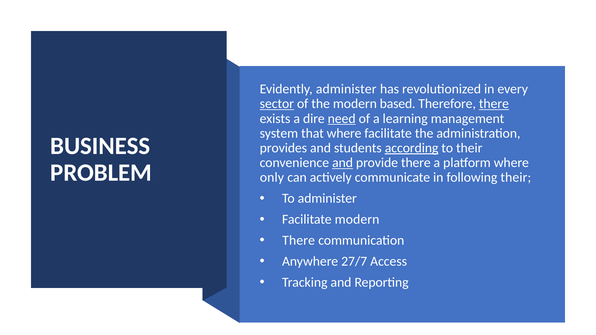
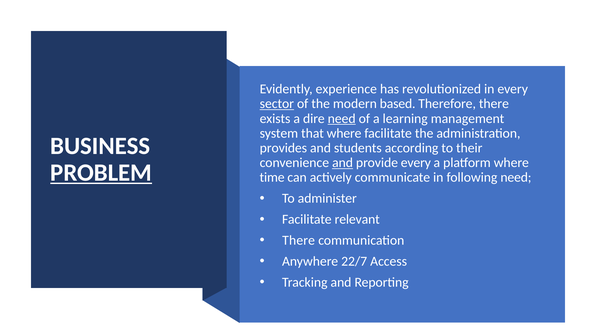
Evidently administer: administer -> experience
there at (494, 104) underline: present -> none
according underline: present -> none
provide there: there -> every
PROBLEM underline: none -> present
only: only -> time
following their: their -> need
Facilitate modern: modern -> relevant
27/7: 27/7 -> 22/7
